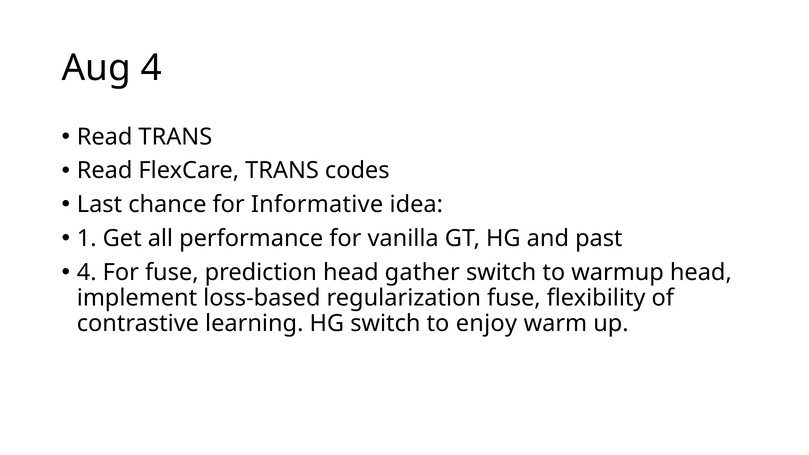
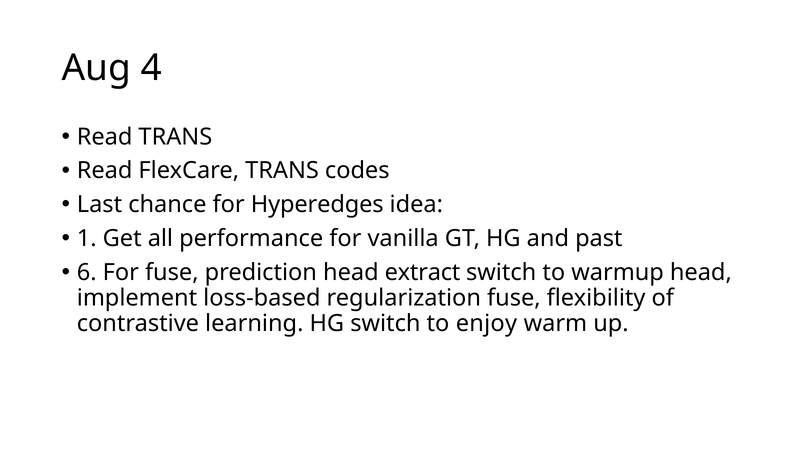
Informative: Informative -> Hyperedges
4 at (87, 272): 4 -> 6
gather: gather -> extract
